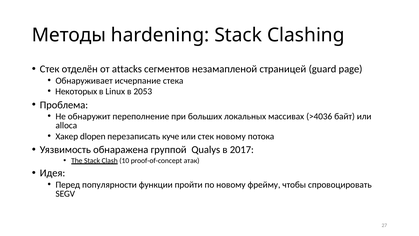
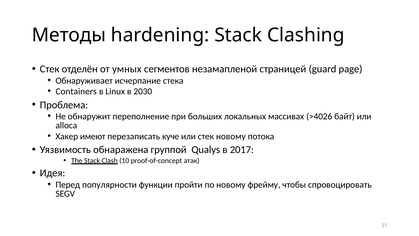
attacks: attacks -> умных
Некоторых: Некоторых -> Containers
2053: 2053 -> 2030
>4036: >4036 -> >4026
dlopen: dlopen -> имеют
